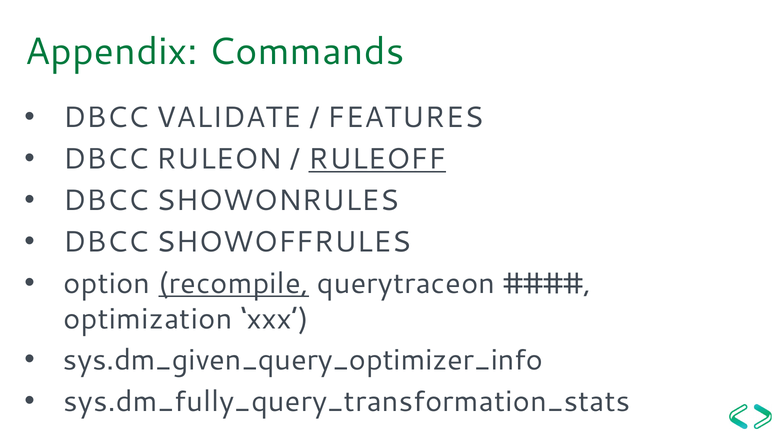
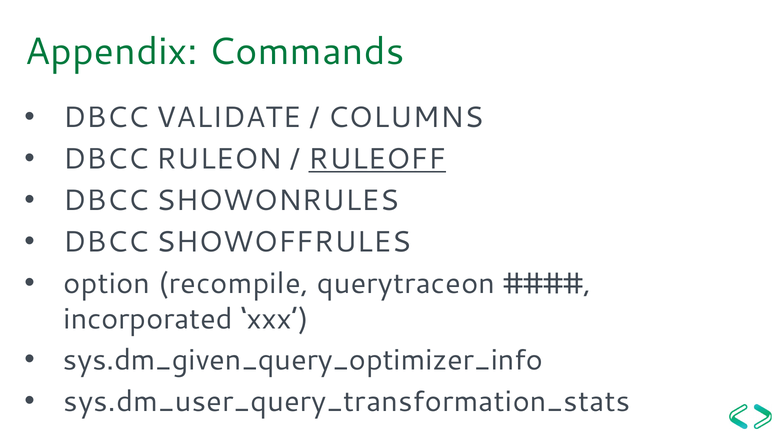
FEATURES: FEATURES -> COLUMNS
recompile underline: present -> none
optimization: optimization -> incorporated
sys.dm_fully_query_transformation_stats: sys.dm_fully_query_transformation_stats -> sys.dm_user_query_transformation_stats
